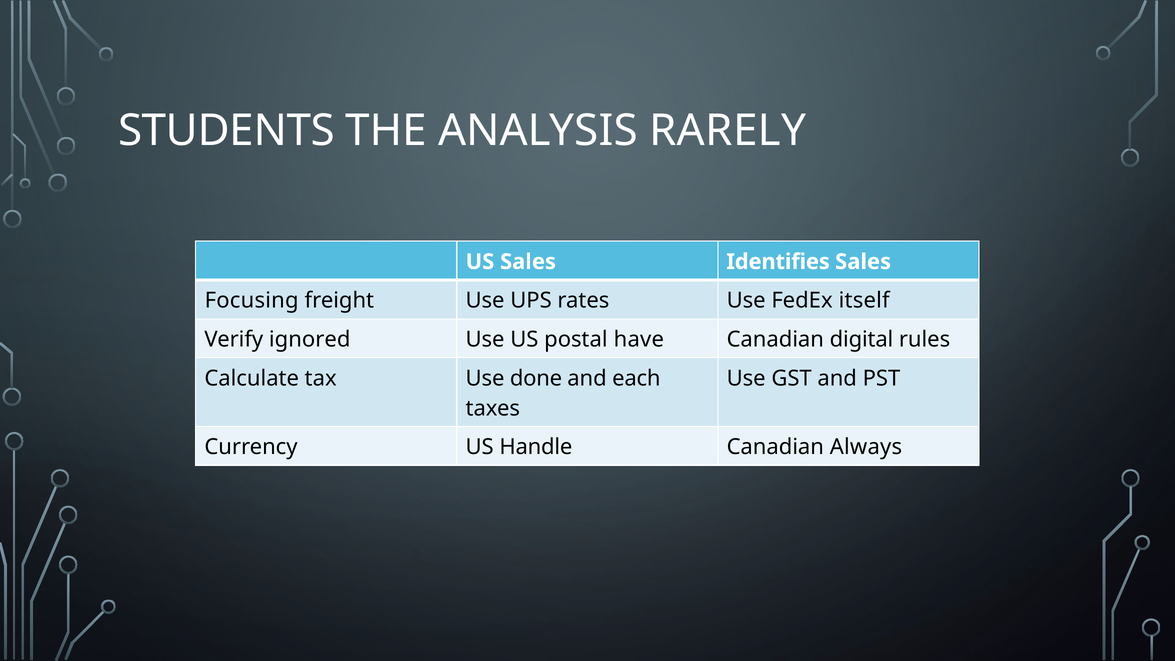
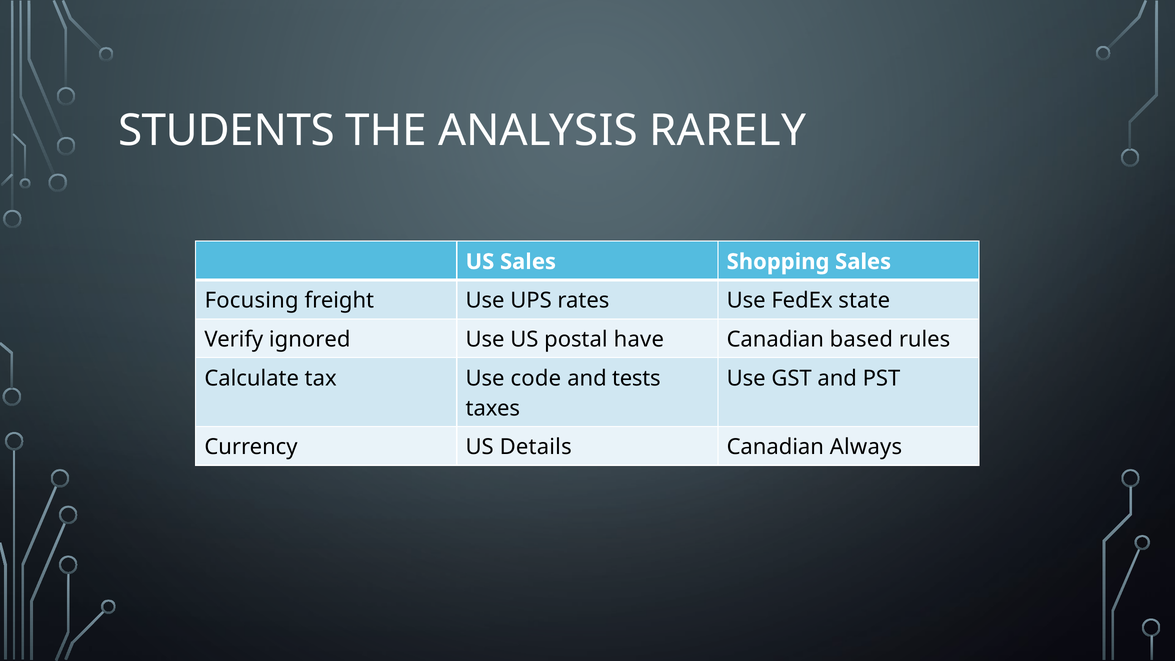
Identifies: Identifies -> Shopping
itself: itself -> state
digital: digital -> based
done: done -> code
each: each -> tests
Handle: Handle -> Details
